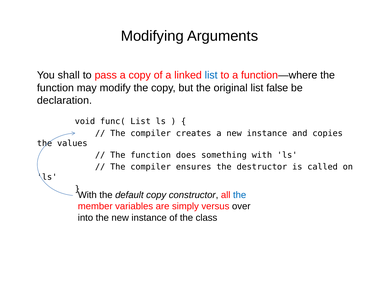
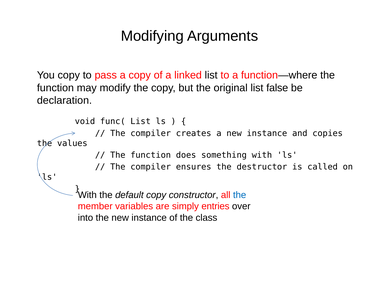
You shall: shall -> copy
list at (211, 75) colour: blue -> black
versus: versus -> entries
